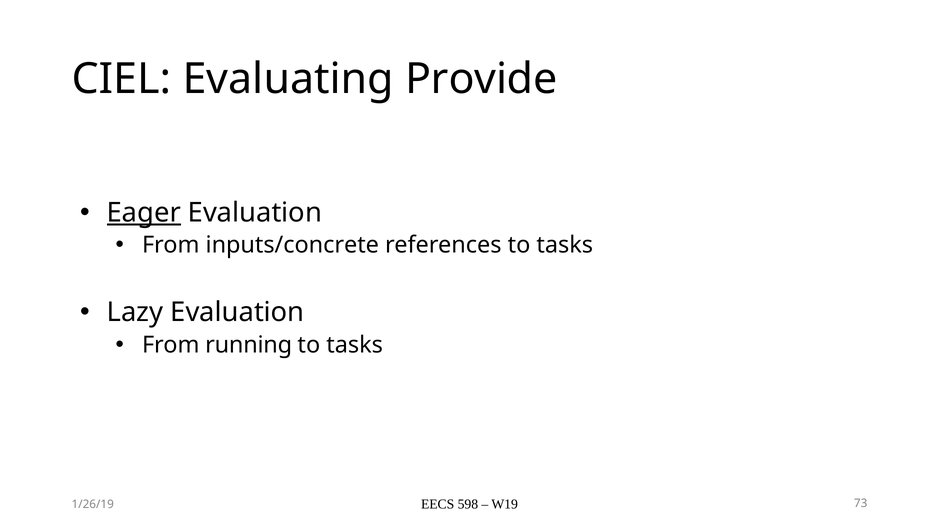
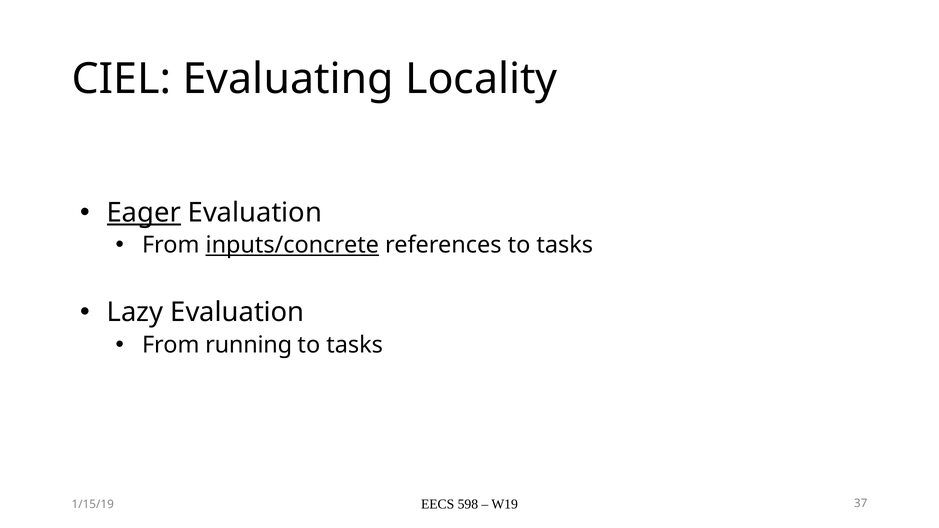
Provide: Provide -> Locality
inputs/concrete underline: none -> present
73: 73 -> 37
1/26/19: 1/26/19 -> 1/15/19
